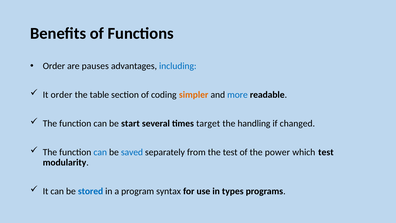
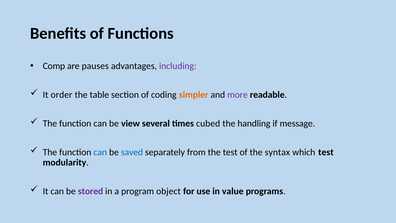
Order at (54, 66): Order -> Comp
including colour: blue -> purple
more colour: blue -> purple
start: start -> view
target: target -> cubed
changed: changed -> message
power: power -> syntax
stored colour: blue -> purple
syntax: syntax -> object
types: types -> value
